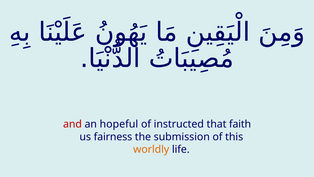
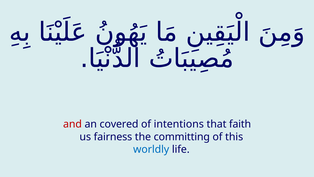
hopeful: hopeful -> covered
instructed: instructed -> intentions
submission: submission -> committing
worldly colour: orange -> blue
